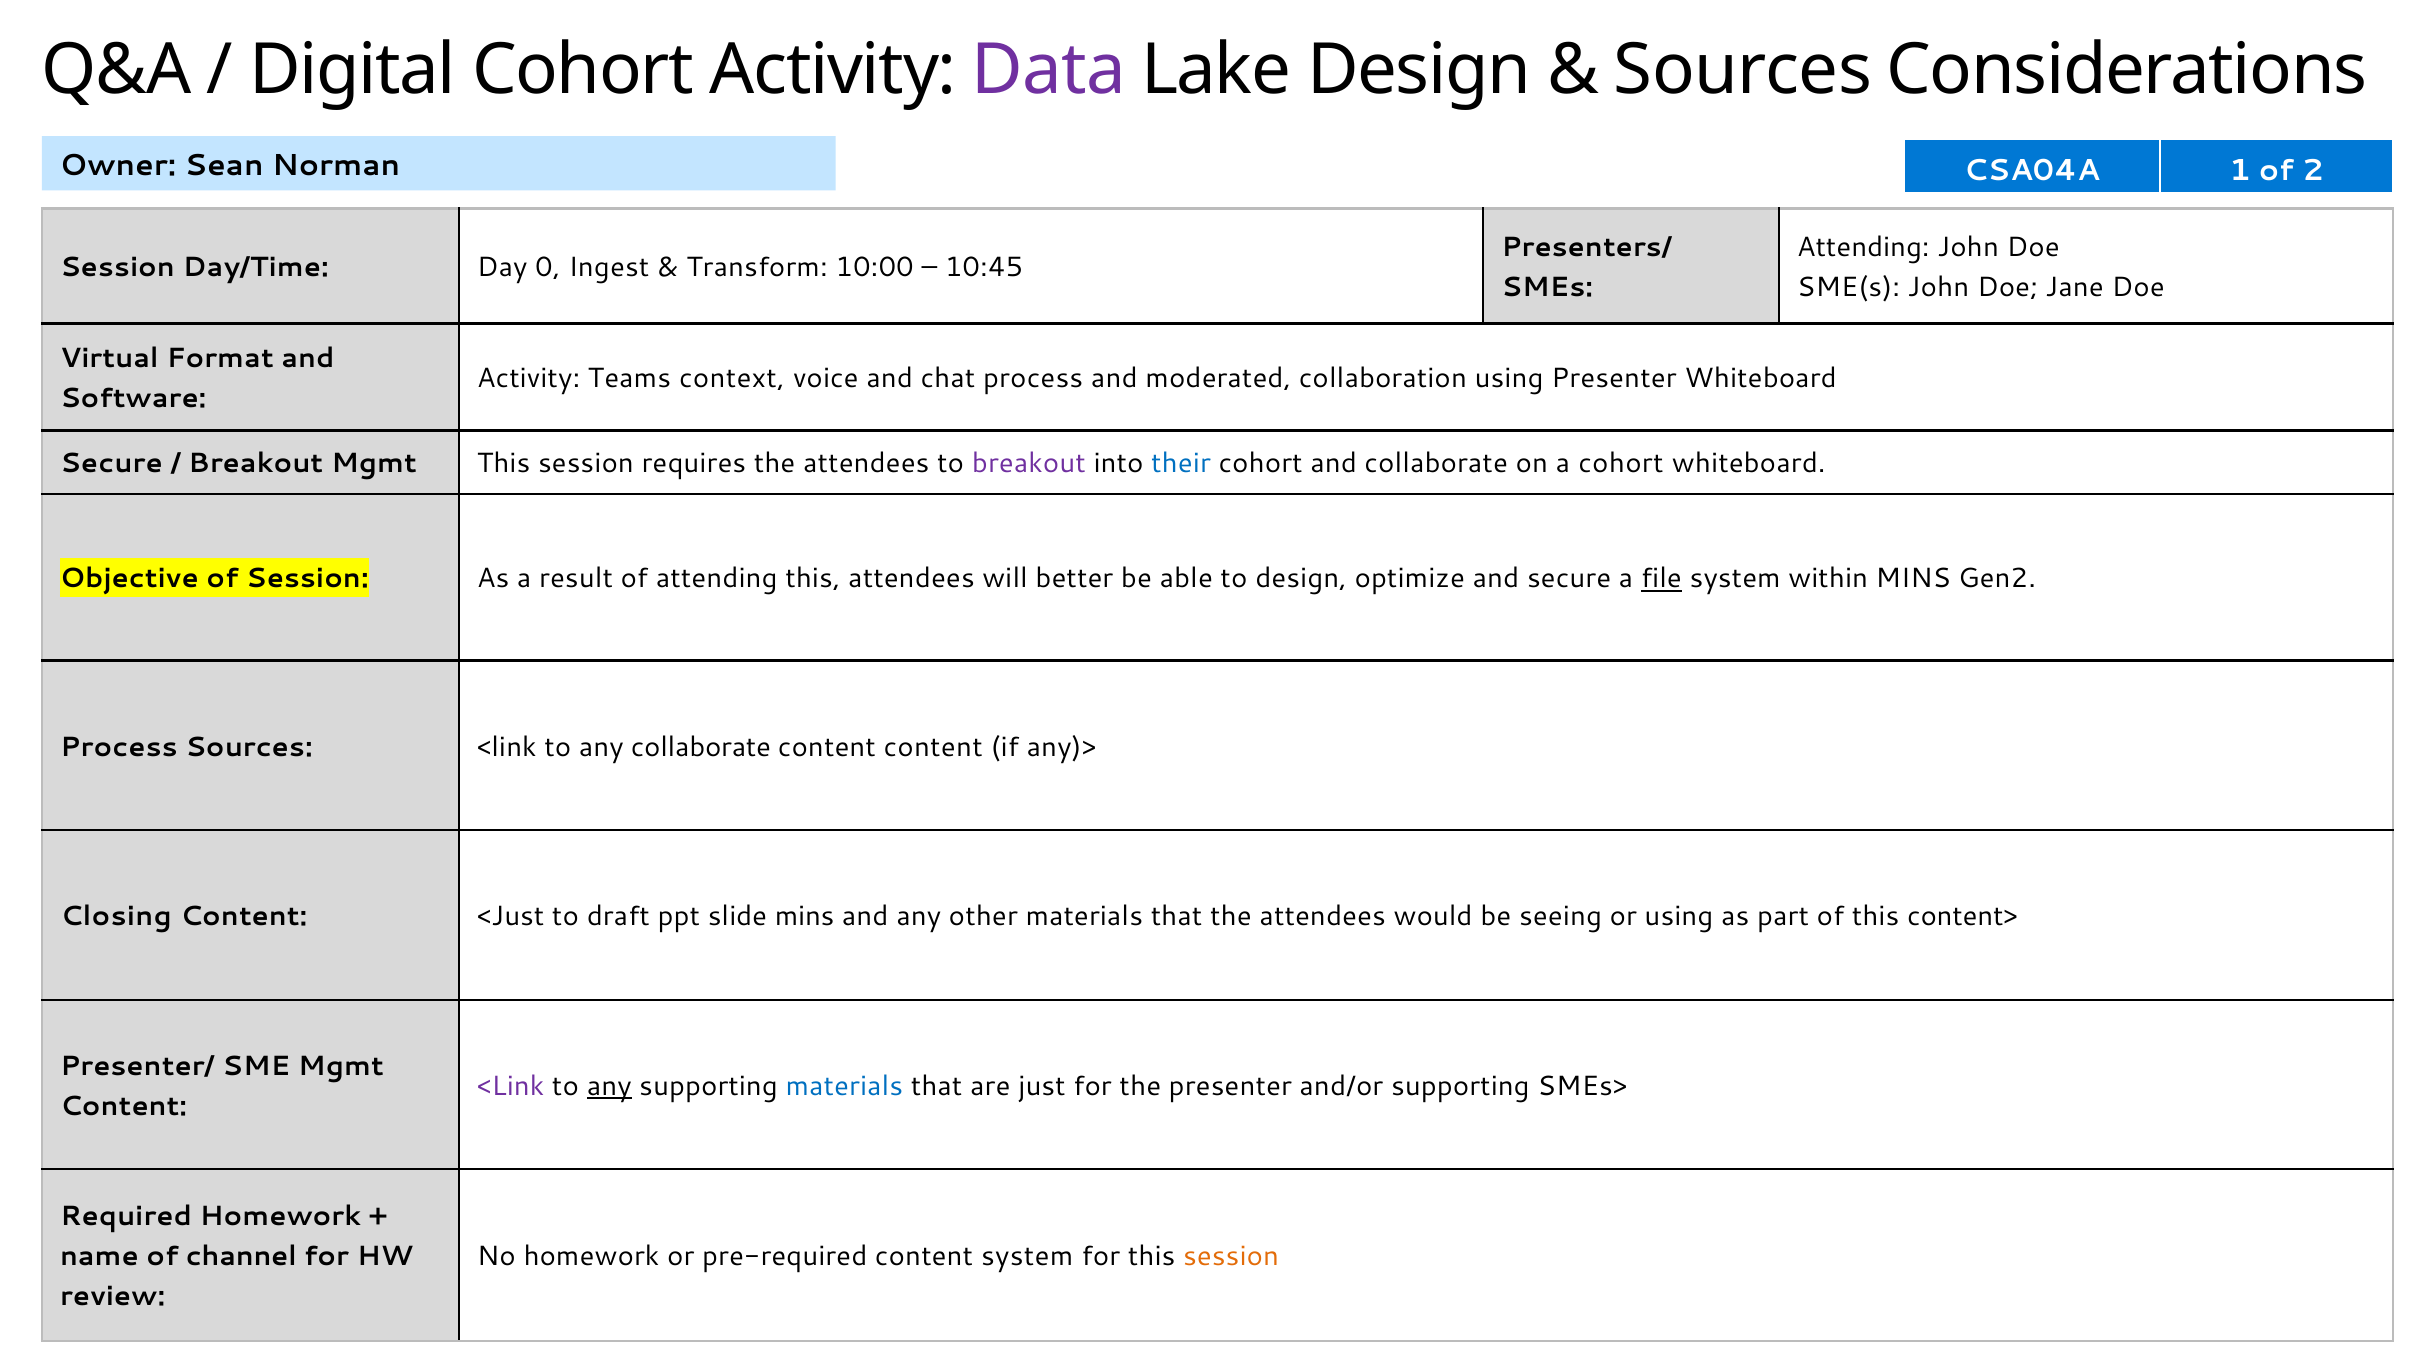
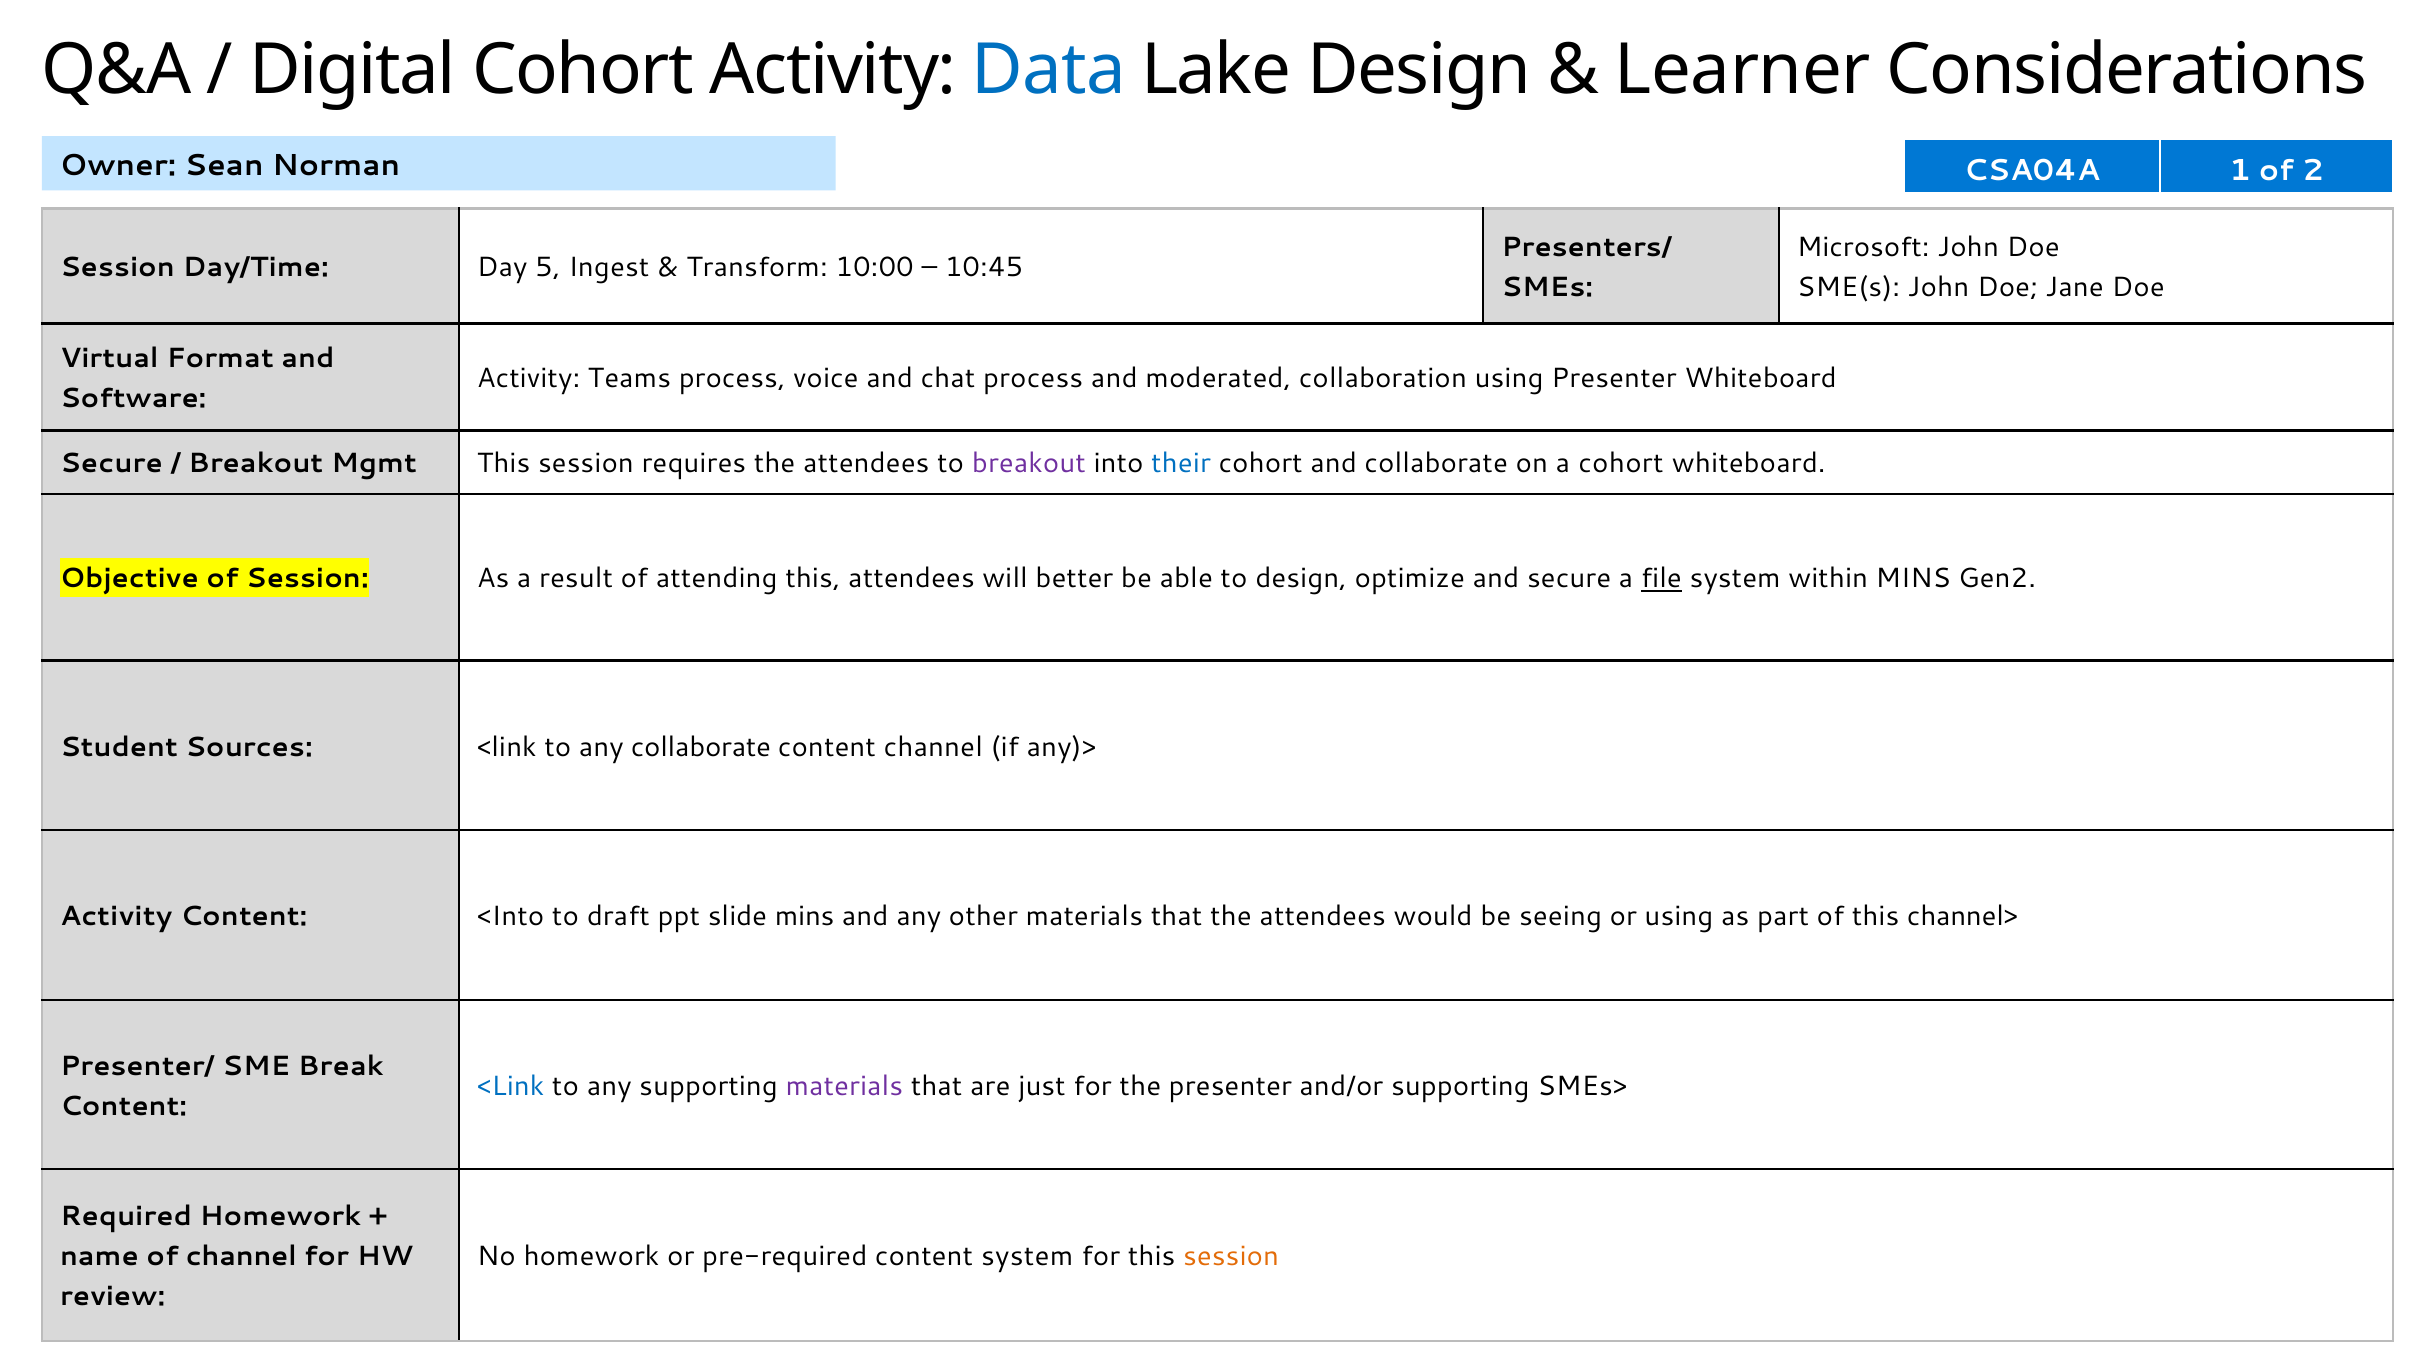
Data colour: purple -> blue
Sources at (1743, 70): Sources -> Learner
Attending at (1863, 248): Attending -> Microsoft
0: 0 -> 5
Teams context: context -> process
Process at (119, 747): Process -> Student
content content: content -> channel
Closing at (116, 916): Closing -> Activity
<Just: <Just -> <Into
content>: content> -> channel>
SME Mgmt: Mgmt -> Break
<Link at (511, 1086) colour: purple -> blue
any at (609, 1086) underline: present -> none
materials at (844, 1086) colour: blue -> purple
